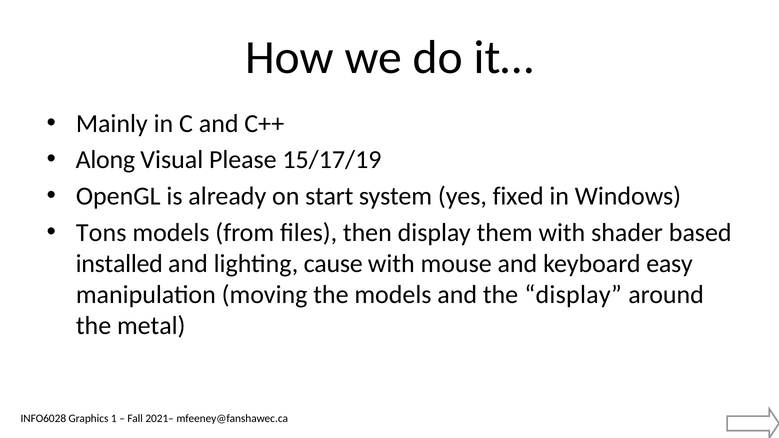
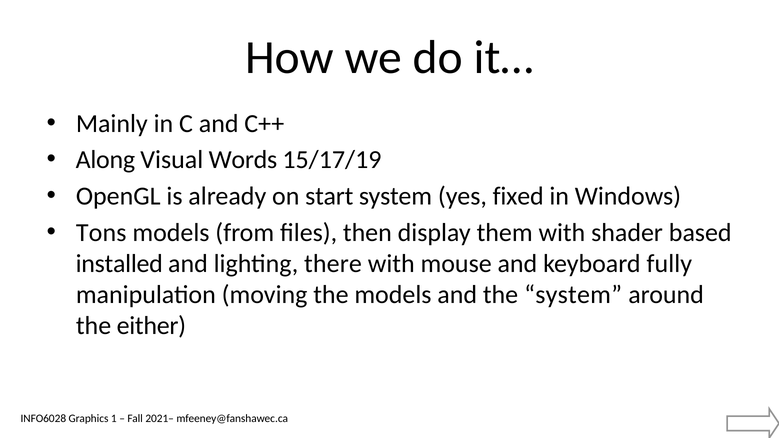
Please: Please -> Words
cause: cause -> there
easy: easy -> fully
the display: display -> system
metal: metal -> either
